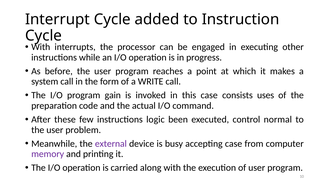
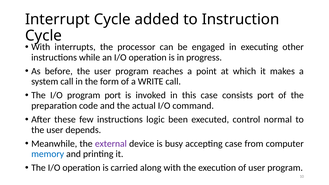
program gain: gain -> port
consists uses: uses -> port
problem: problem -> depends
memory colour: purple -> blue
